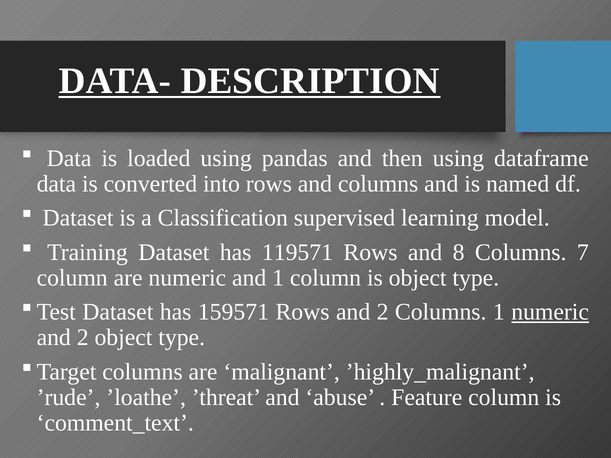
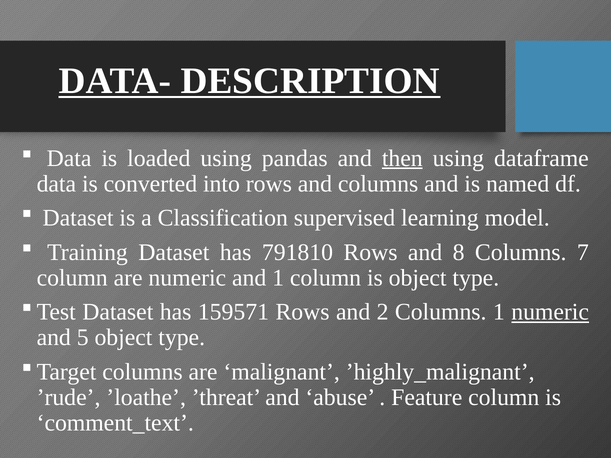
then underline: none -> present
119571: 119571 -> 791810
2 at (83, 338): 2 -> 5
